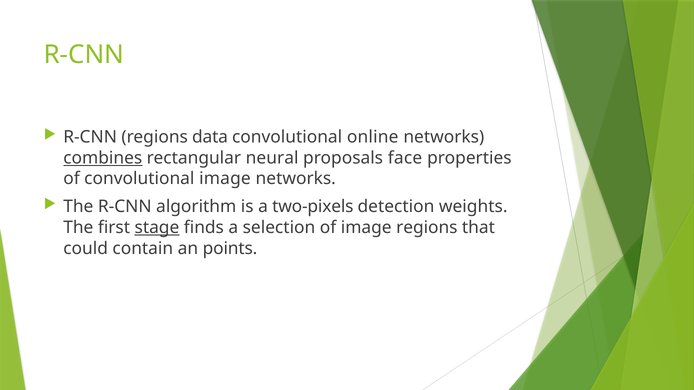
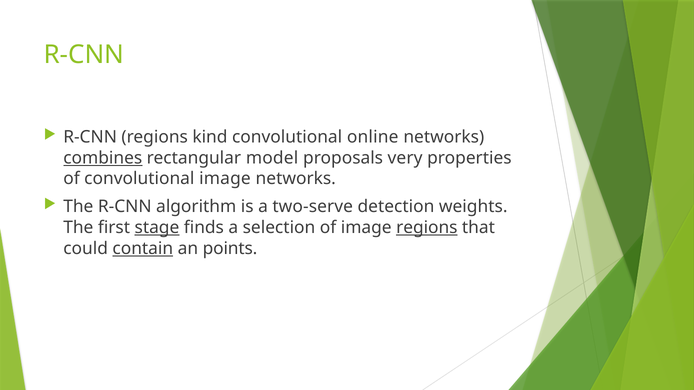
data: data -> kind
neural: neural -> model
face: face -> very
two-pixels: two-pixels -> two-serve
regions at (427, 228) underline: none -> present
contain underline: none -> present
